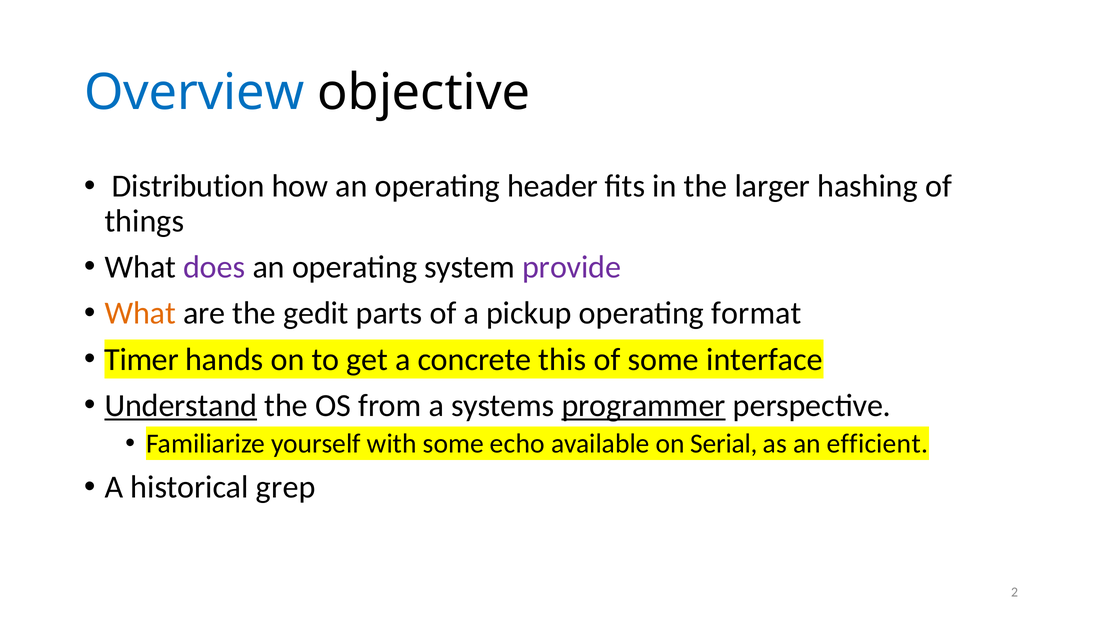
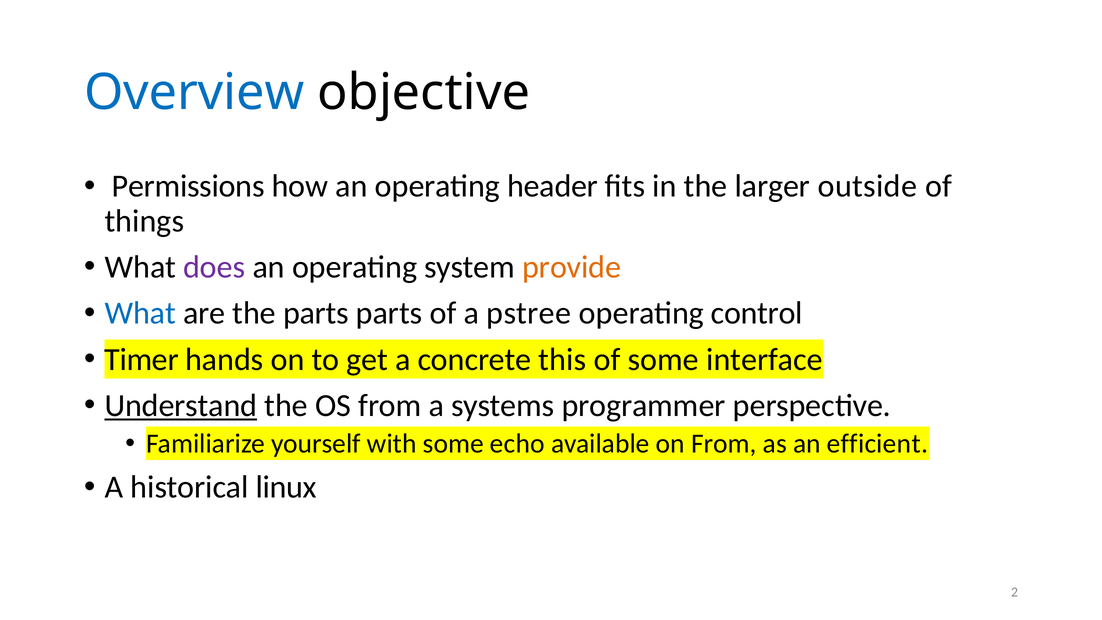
Distribution: Distribution -> Permissions
hashing: hashing -> outside
provide colour: purple -> orange
What at (140, 313) colour: orange -> blue
the gedit: gedit -> parts
pickup: pickup -> pstree
format: format -> control
programmer underline: present -> none
on Serial: Serial -> From
grep: grep -> linux
